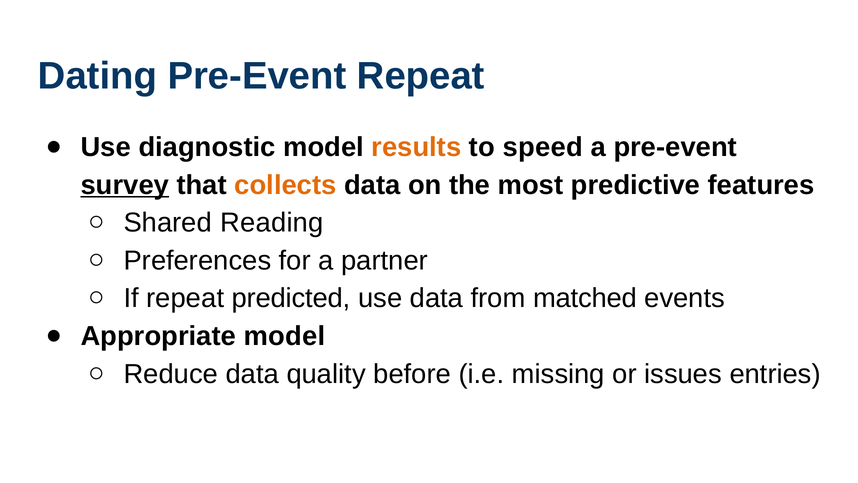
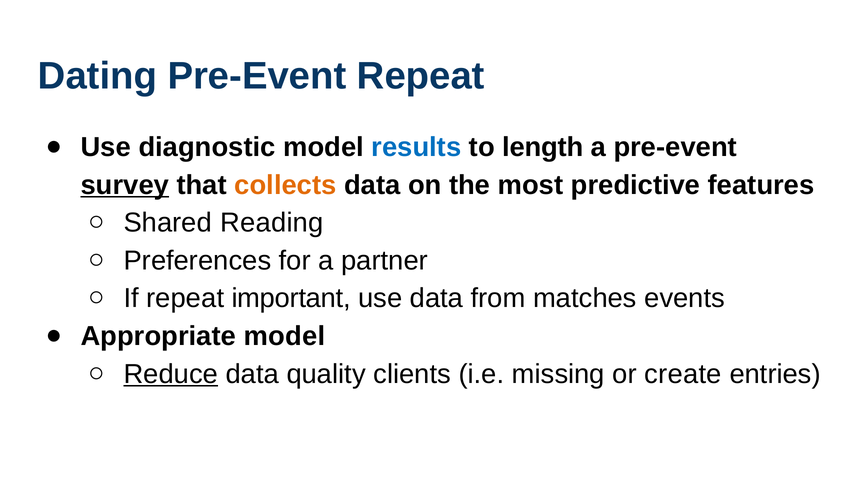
results colour: orange -> blue
speed: speed -> length
predicted: predicted -> important
matched: matched -> matches
Reduce underline: none -> present
before: before -> clients
issues: issues -> create
